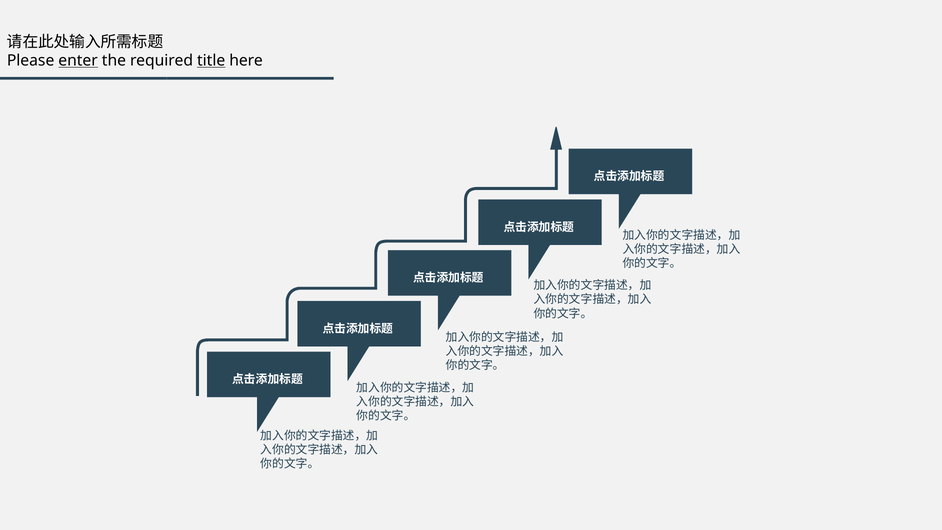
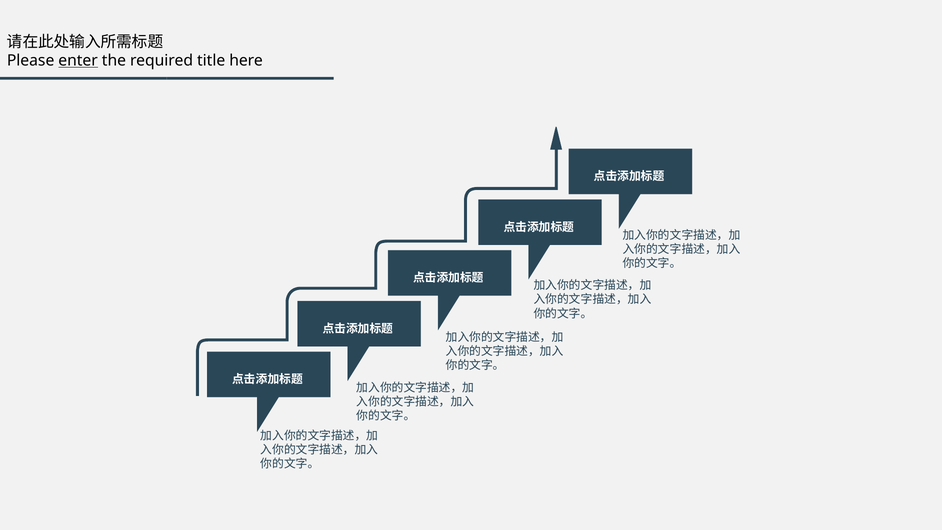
title underline: present -> none
